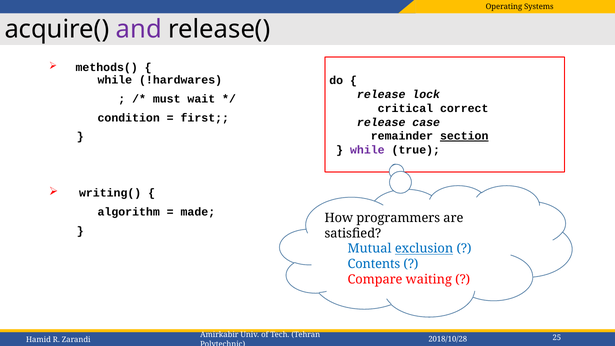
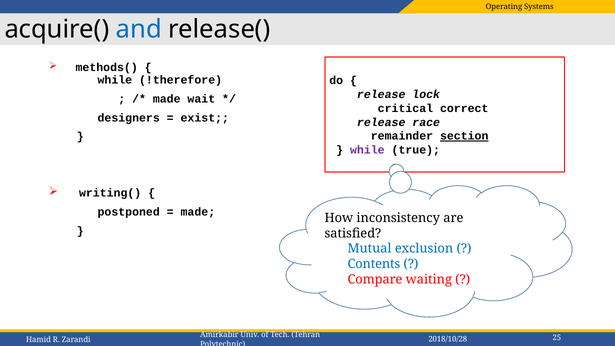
and colour: purple -> blue
!hardwares: !hardwares -> !therefore
must at (167, 99): must -> made
condition: condition -> designers
first: first -> exist
case: case -> race
algorithm: algorithm -> postponed
programmers: programmers -> inconsistency
exclusion underline: present -> none
